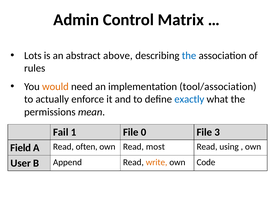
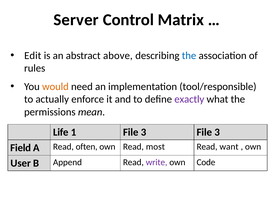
Admin: Admin -> Server
Lots: Lots -> Edit
tool/association: tool/association -> tool/responsible
exactly colour: blue -> purple
Fail: Fail -> Life
1 File 0: 0 -> 3
using: using -> want
write colour: orange -> purple
